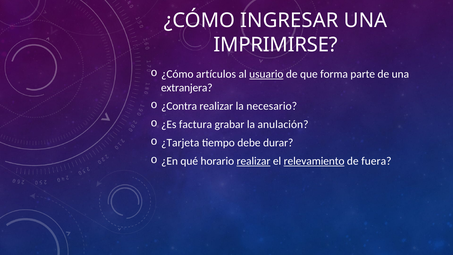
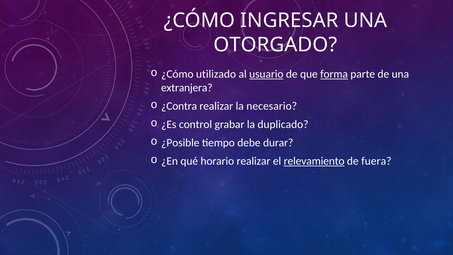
IMPRIMIRSE: IMPRIMIRSE -> OTORGADO
artículos: artículos -> utilizado
forma underline: none -> present
factura: factura -> control
anulación: anulación -> duplicado
¿Tarjeta: ¿Tarjeta -> ¿Posible
realizar at (254, 161) underline: present -> none
